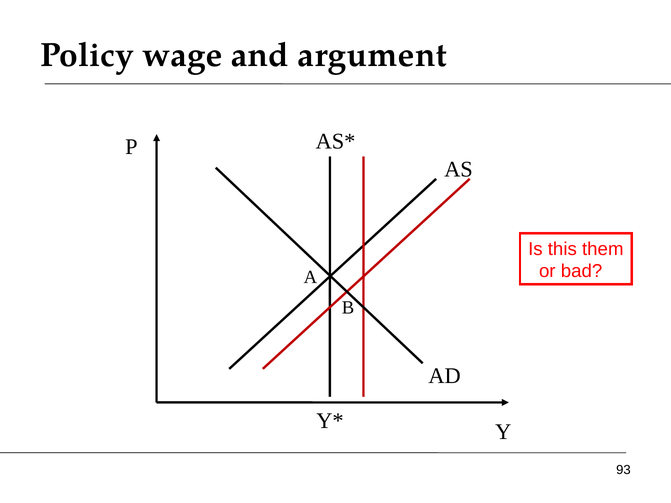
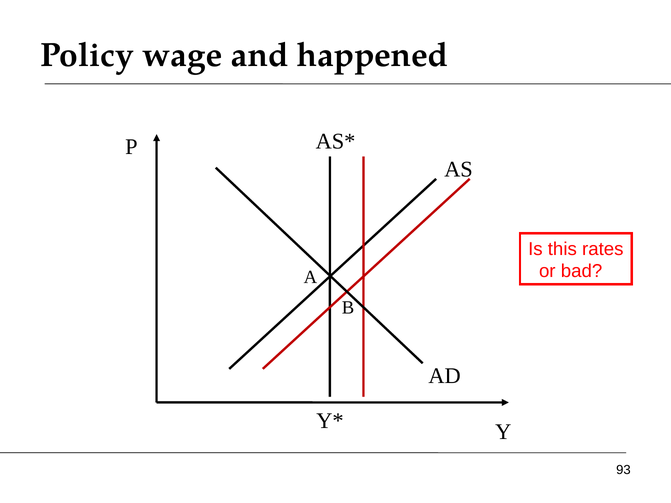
argument: argument -> happened
them: them -> rates
